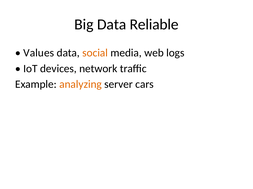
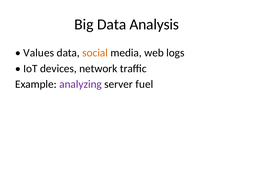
Reliable: Reliable -> Analysis
analyzing colour: orange -> purple
cars: cars -> fuel
